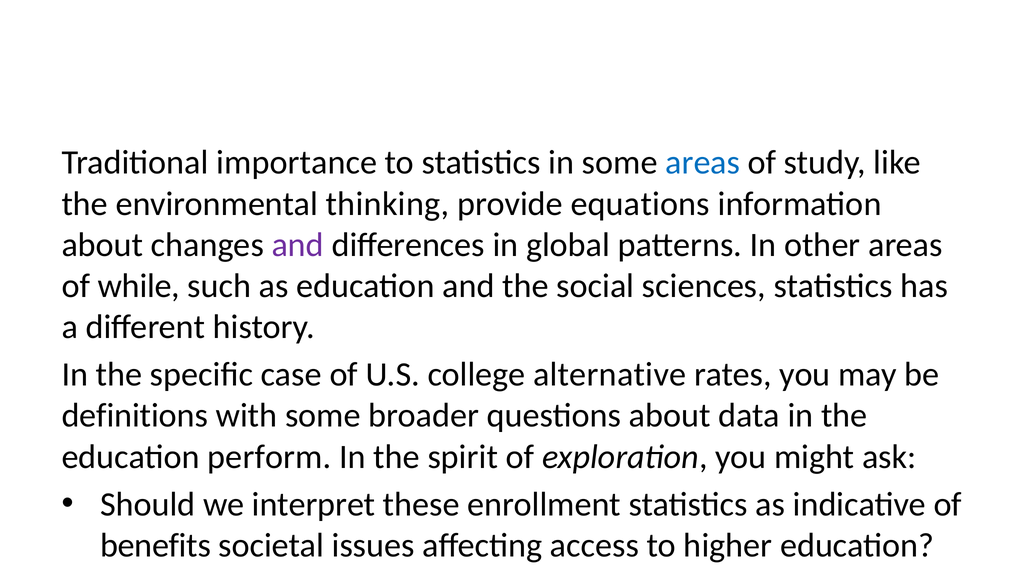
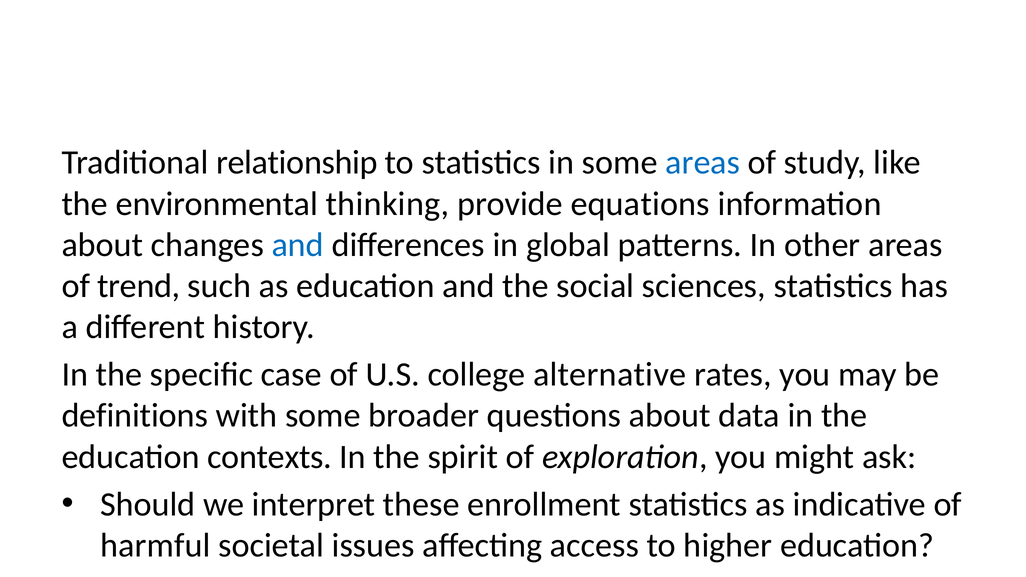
importance: importance -> relationship
and at (298, 245) colour: purple -> blue
while: while -> trend
perform: perform -> contexts
benefits: benefits -> harmful
